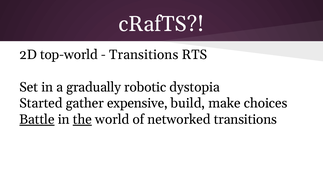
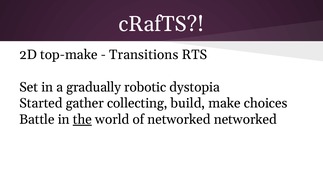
top-world: top-world -> top-make
expensive: expensive -> collecting
Battle underline: present -> none
networked transitions: transitions -> networked
